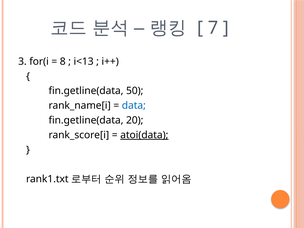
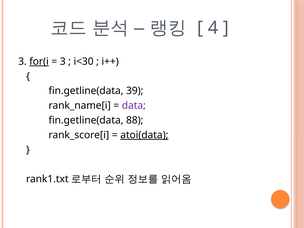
7: 7 -> 4
for(i underline: none -> present
8 at (63, 61): 8 -> 3
i<13: i<13 -> i<30
50: 50 -> 39
data colour: blue -> purple
20: 20 -> 88
